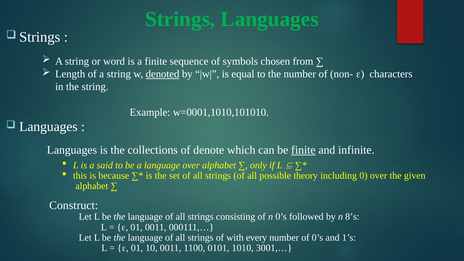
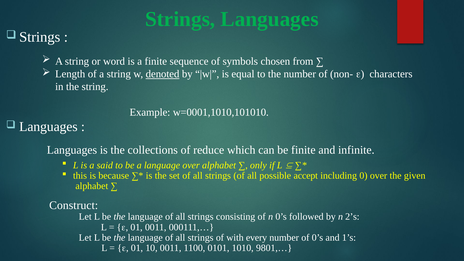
denote: denote -> reduce
finite at (303, 150) underline: present -> none
theory: theory -> accept
8’s: 8’s -> 2’s
3001,…: 3001,… -> 9801,…
